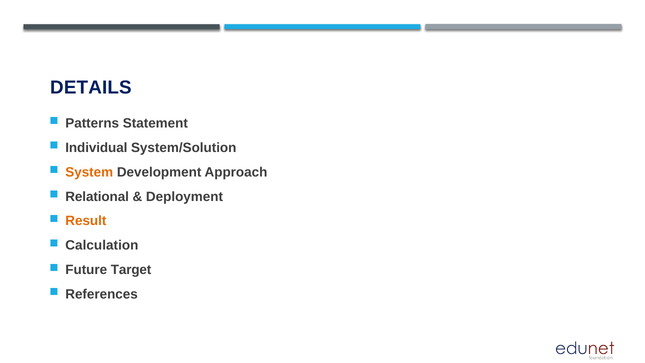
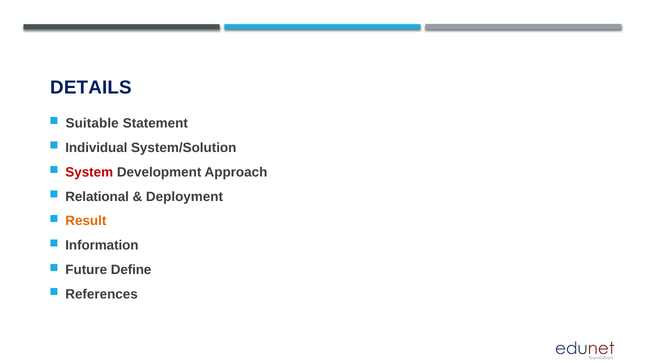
Patterns: Patterns -> Suitable
System colour: orange -> red
Calculation: Calculation -> Information
Target: Target -> Define
